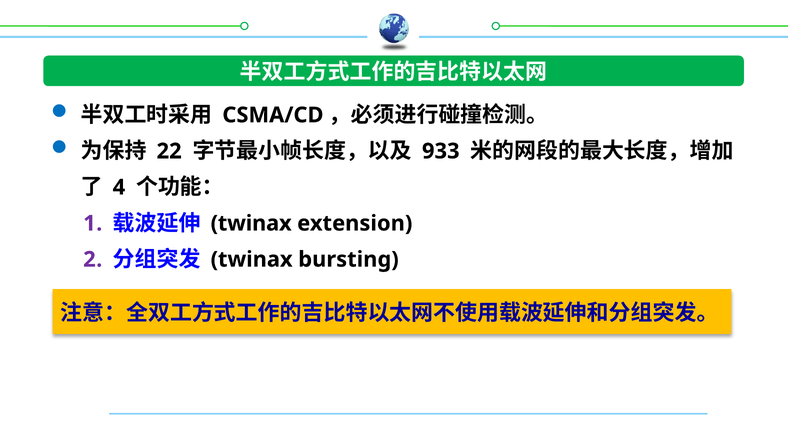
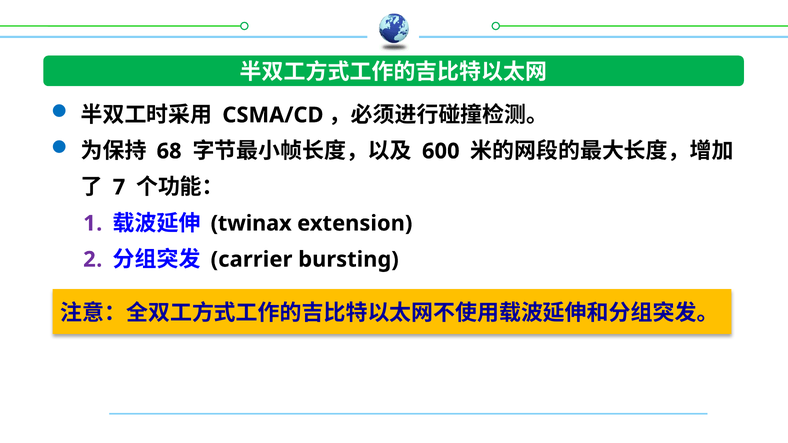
22: 22 -> 68
933: 933 -> 600
4: 4 -> 7
twinax at (252, 260): twinax -> carrier
